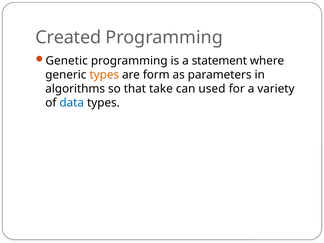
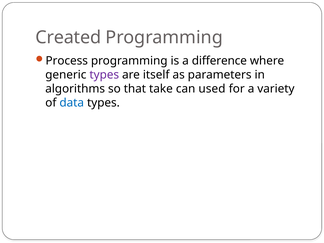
Genetic: Genetic -> Process
statement: statement -> difference
types at (104, 75) colour: orange -> purple
form: form -> itself
